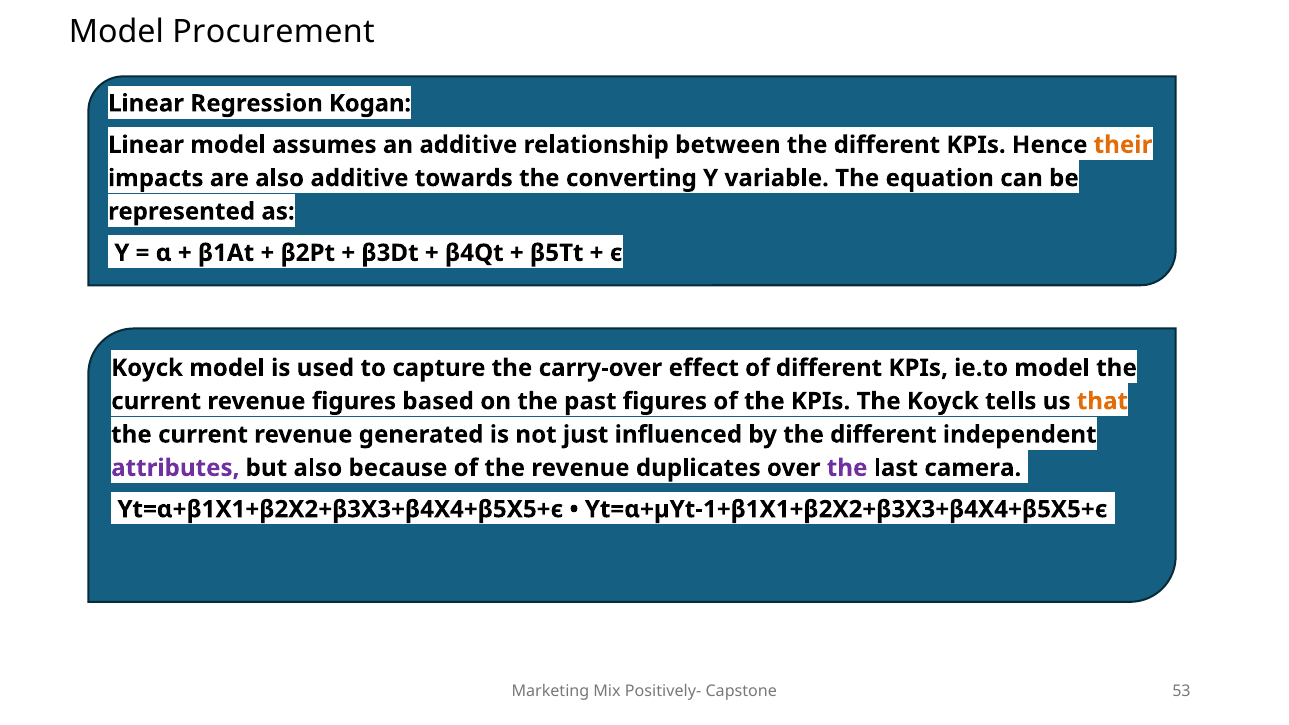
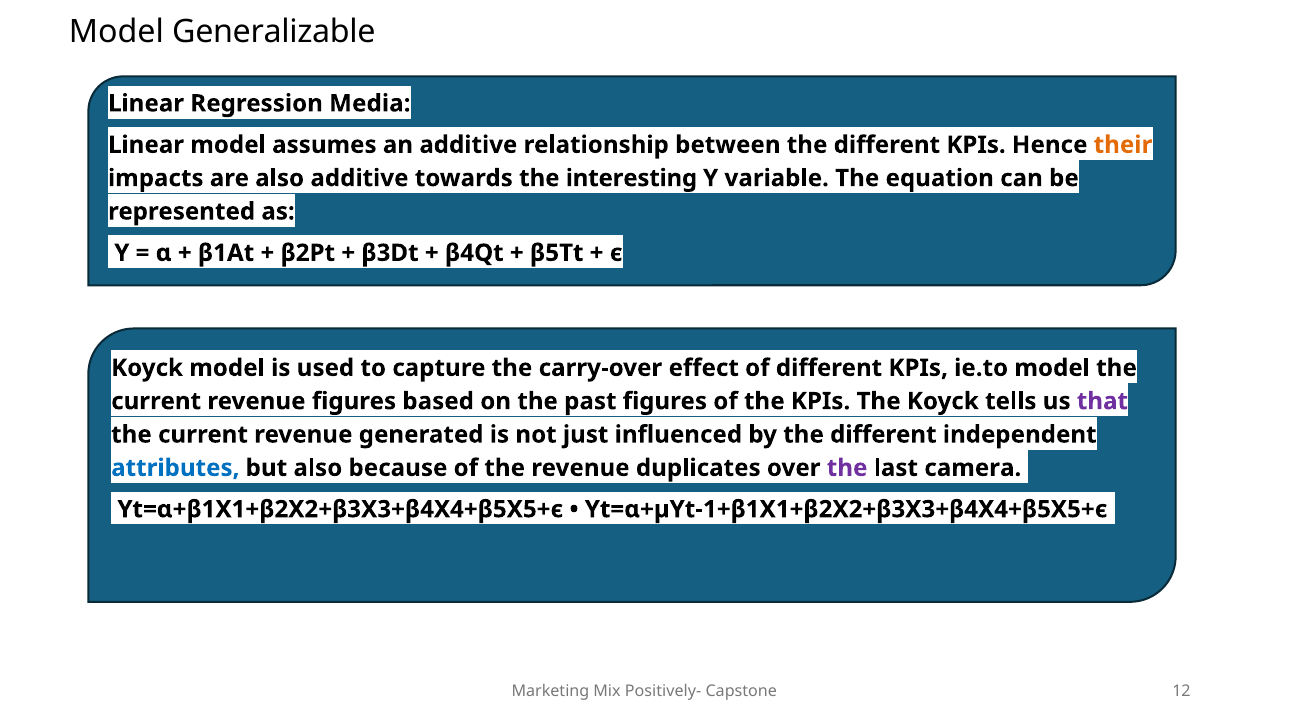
Procurement: Procurement -> Generalizable
Kogan: Kogan -> Media
converting: converting -> interesting
that colour: orange -> purple
attributes colour: purple -> blue
53: 53 -> 12
